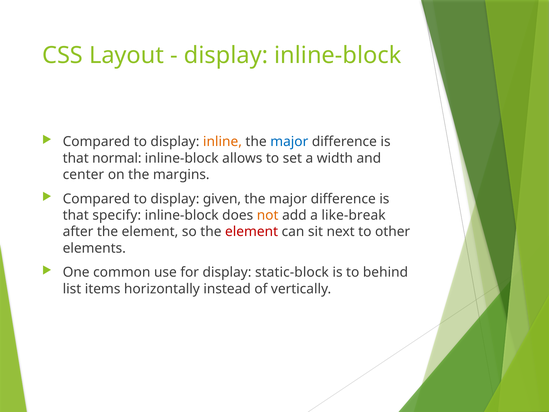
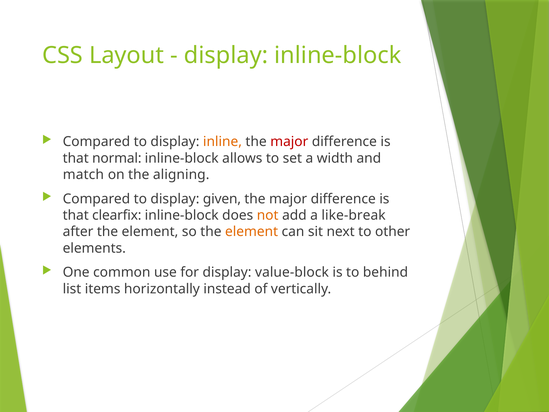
major at (289, 142) colour: blue -> red
center: center -> match
margins: margins -> aligning
specify: specify -> clearfix
element at (252, 232) colour: red -> orange
static-block: static-block -> value-block
